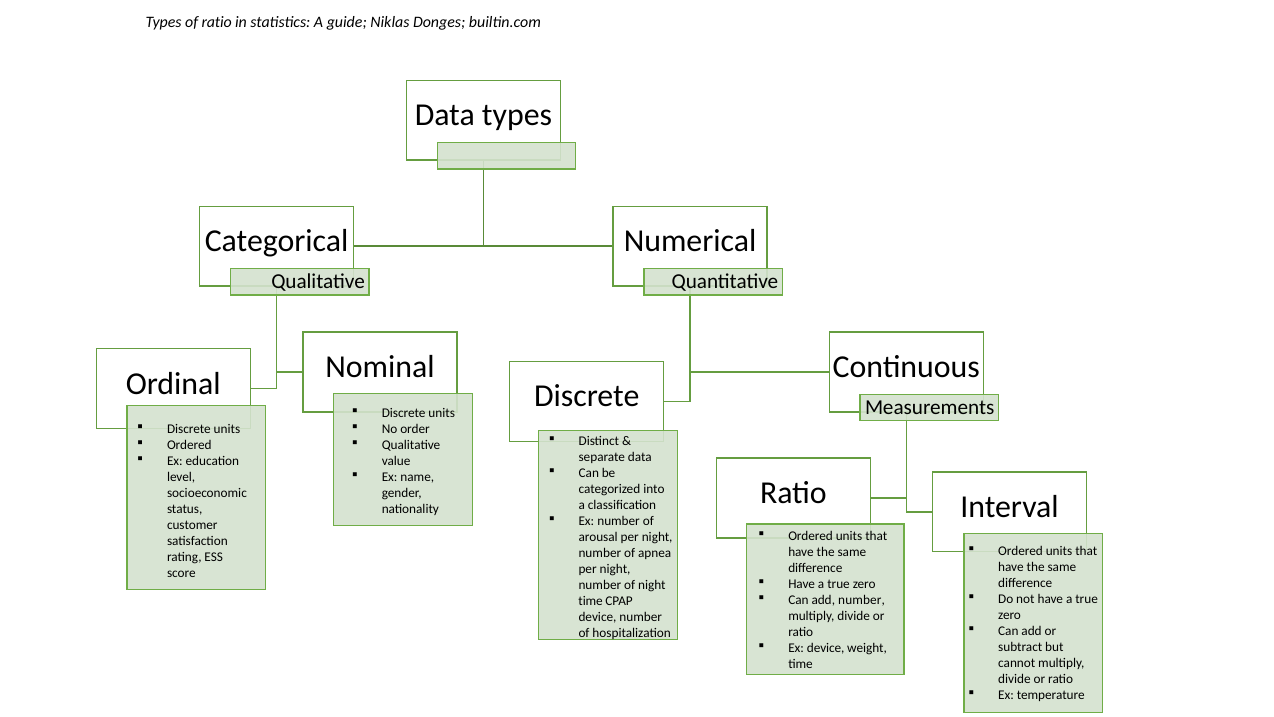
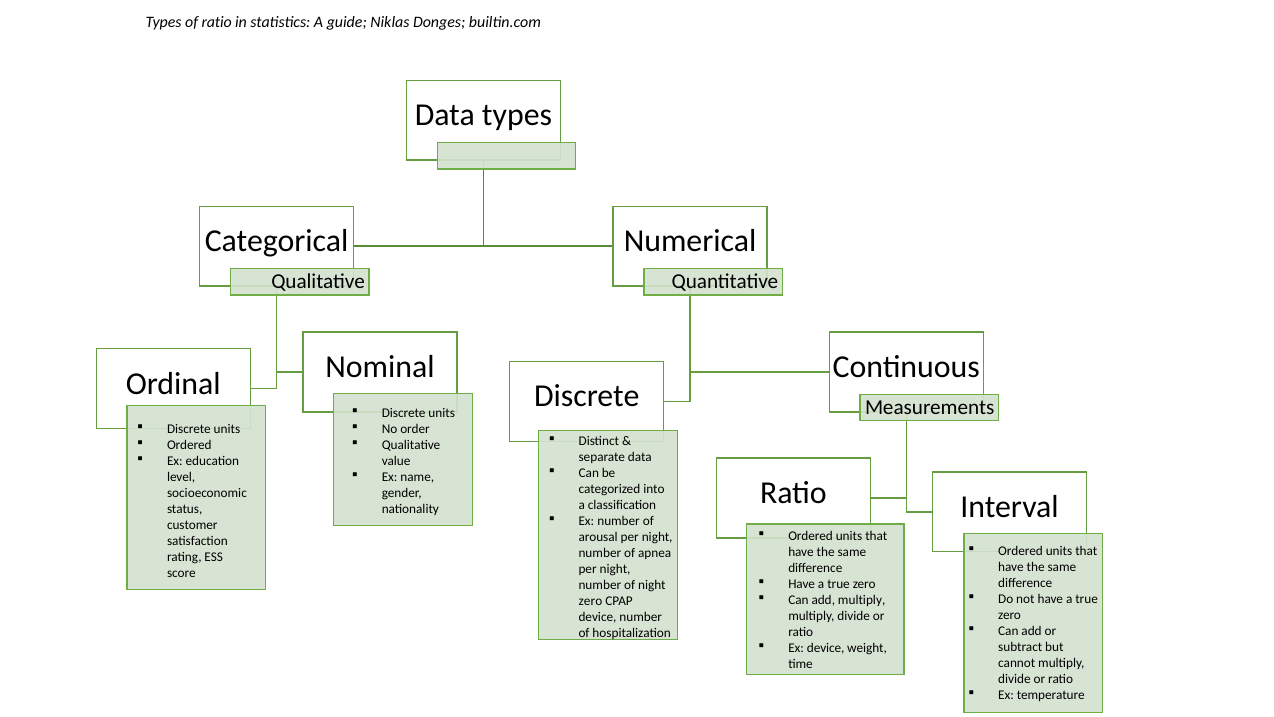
add number: number -> multiply
time at (591, 601): time -> zero
